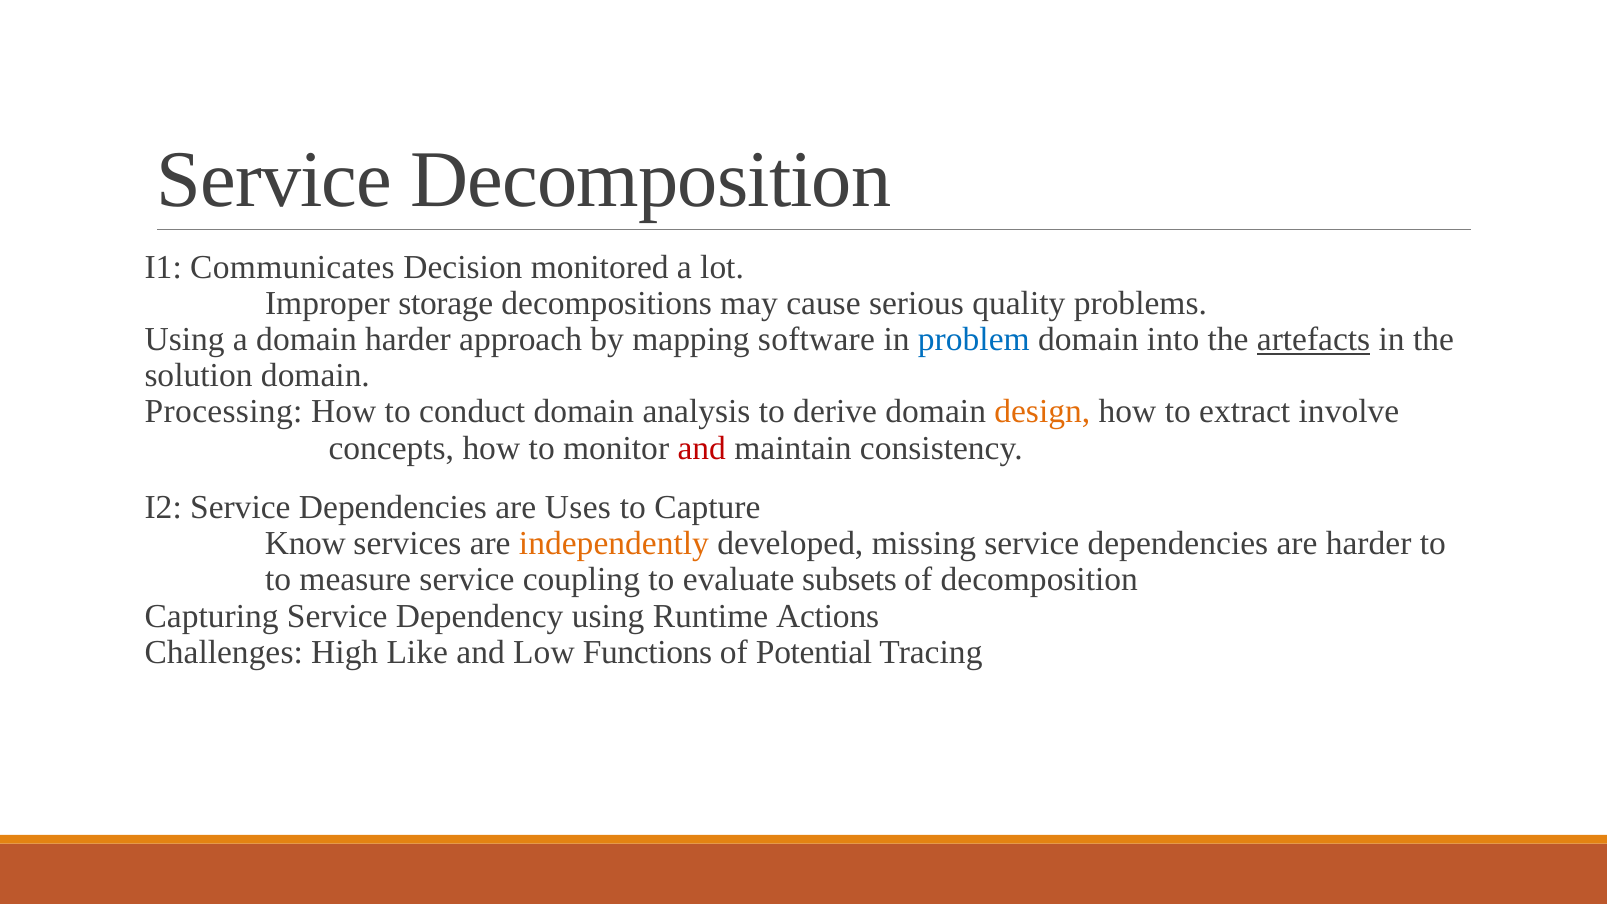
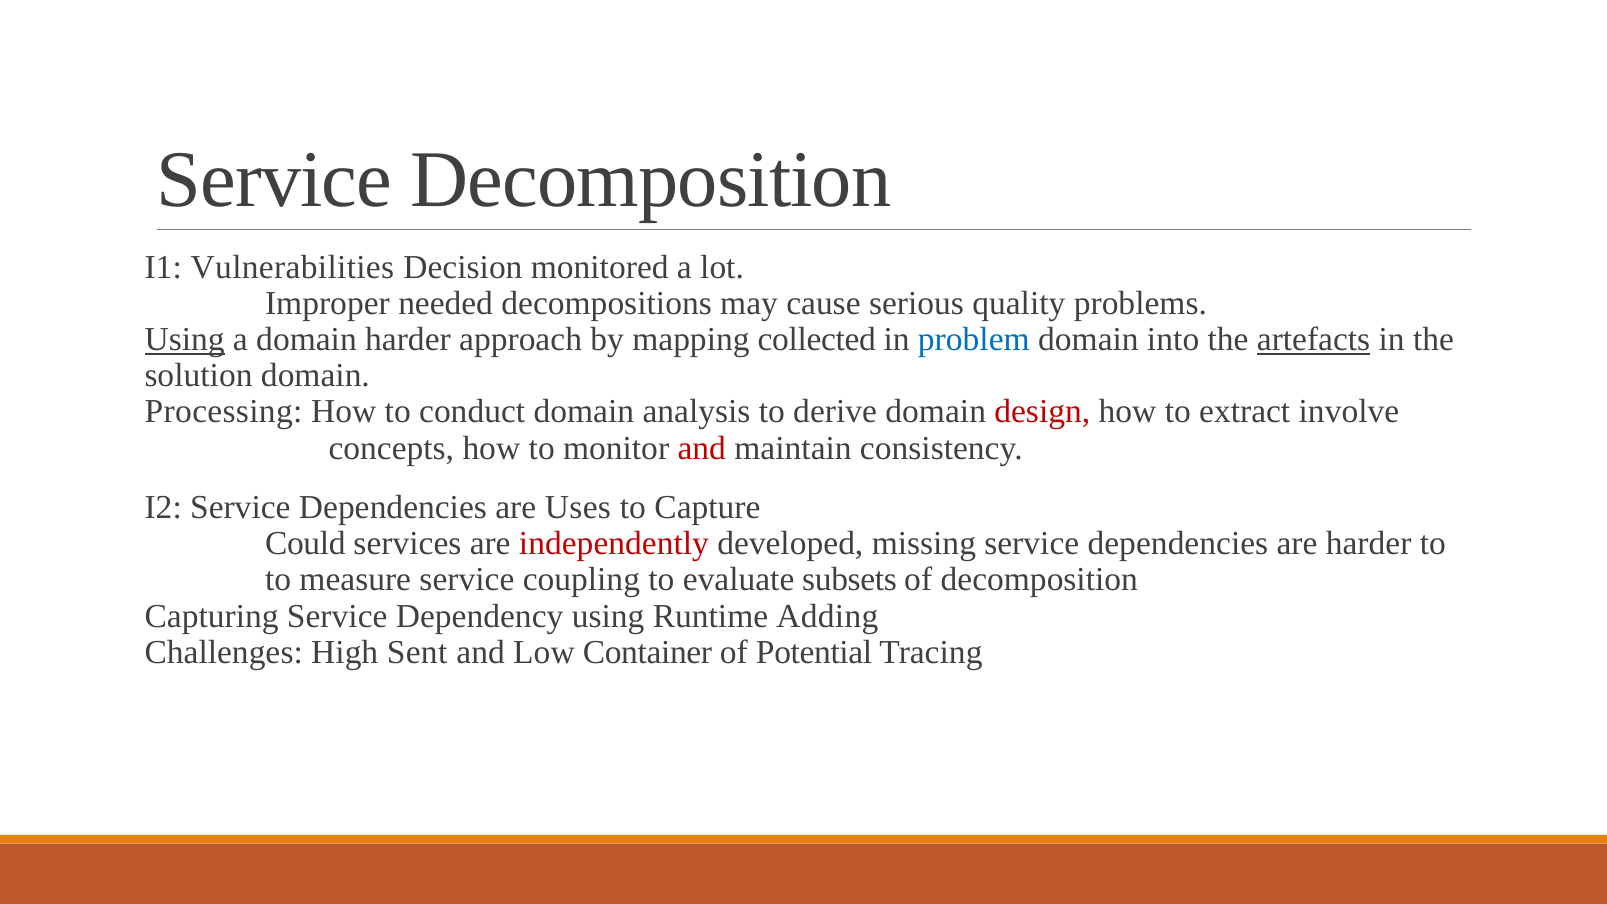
Communicates: Communicates -> Vulnerabilities
storage: storage -> needed
Using at (185, 340) underline: none -> present
software: software -> collected
design colour: orange -> red
Know: Know -> Could
independently colour: orange -> red
Actions: Actions -> Adding
Like: Like -> Sent
Functions: Functions -> Container
